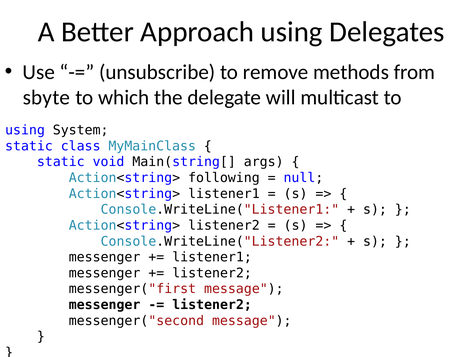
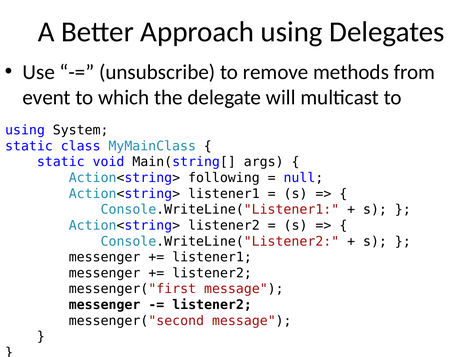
sbyte: sbyte -> event
